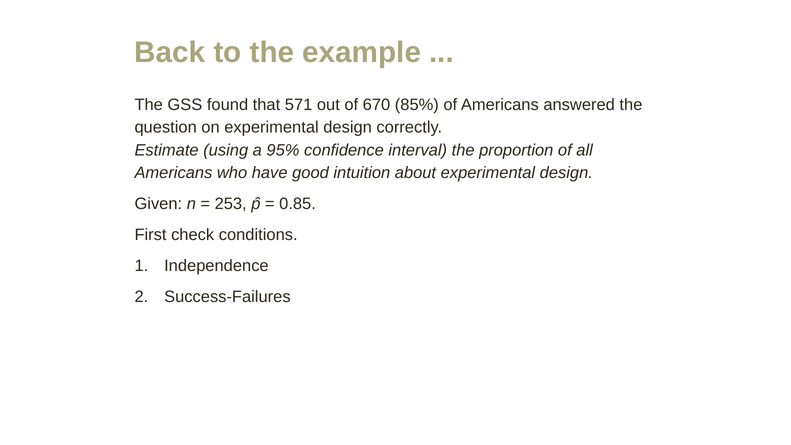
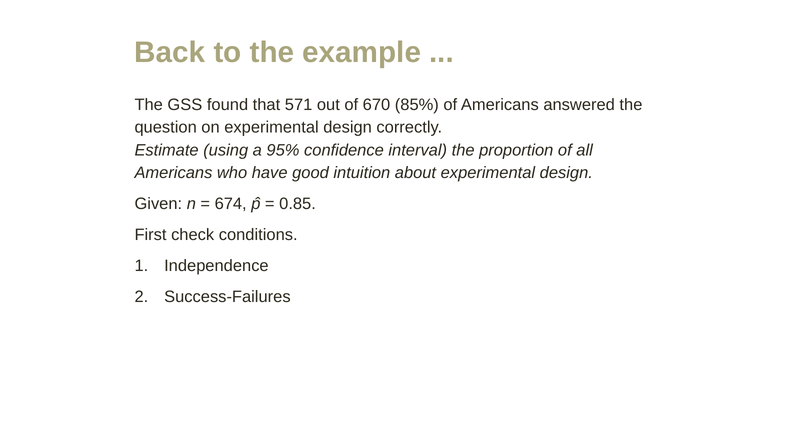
253: 253 -> 674
